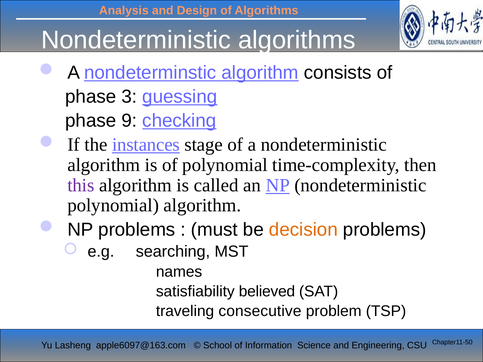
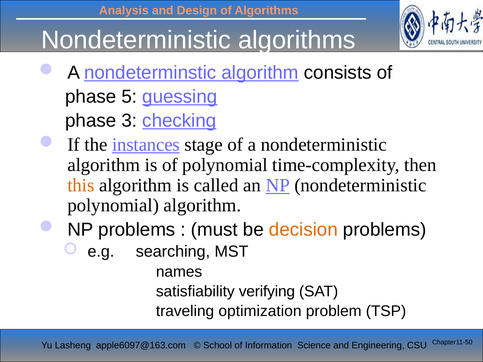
3: 3 -> 5
9: 9 -> 3
this colour: purple -> orange
believed: believed -> verifying
consecutive: consecutive -> optimization
